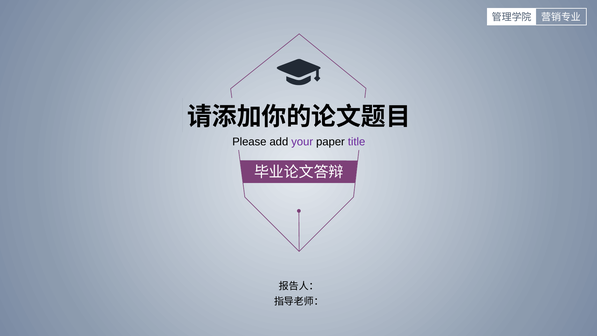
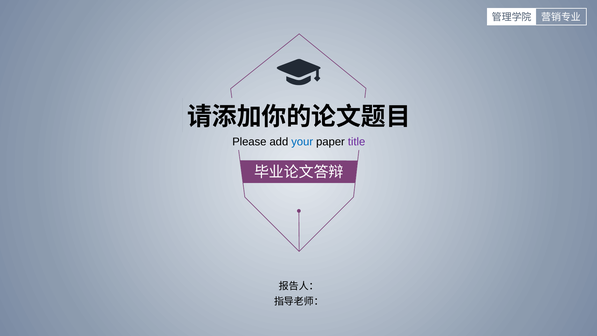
your colour: purple -> blue
